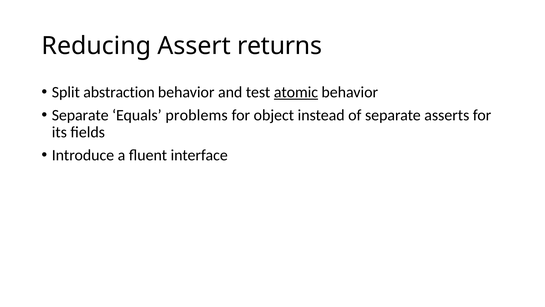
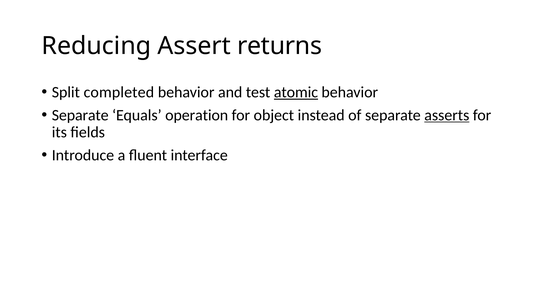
abstraction: abstraction -> completed
problems: problems -> operation
asserts underline: none -> present
